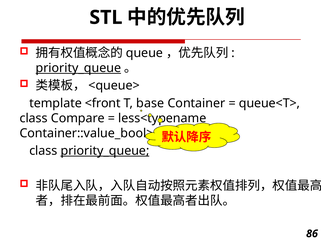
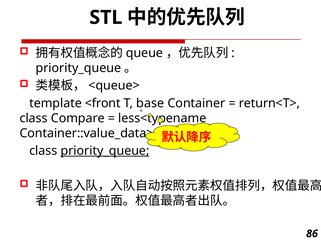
priority_queue at (78, 68) underline: present -> none
queue<T>: queue<T> -> return<T>
Container::value_bool>: Container::value_bool> -> Container::value_data>
